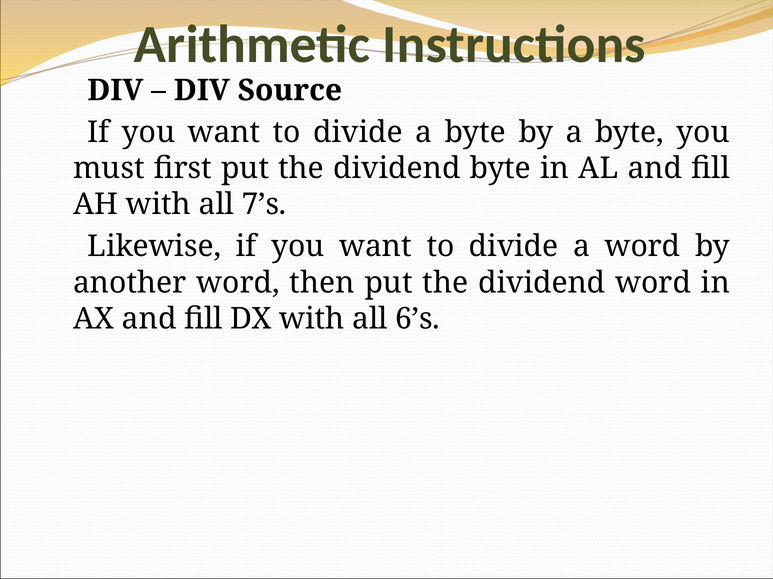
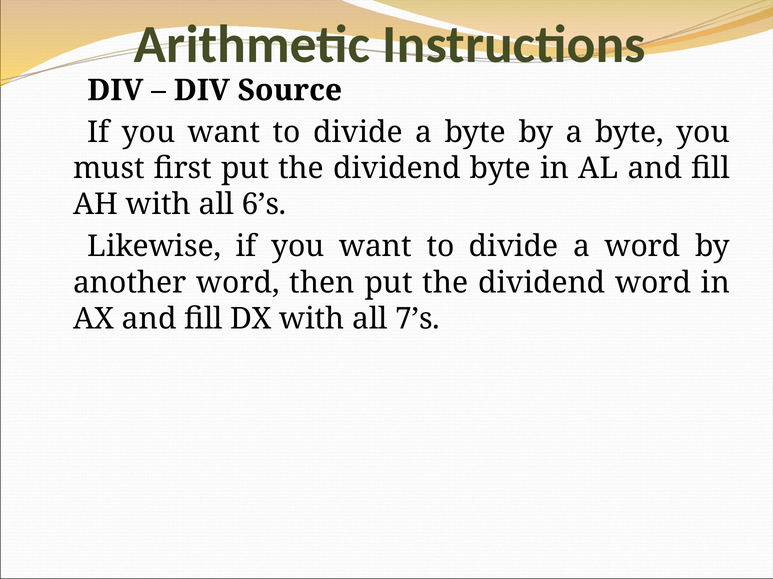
7’s: 7’s -> 6’s
6’s: 6’s -> 7’s
